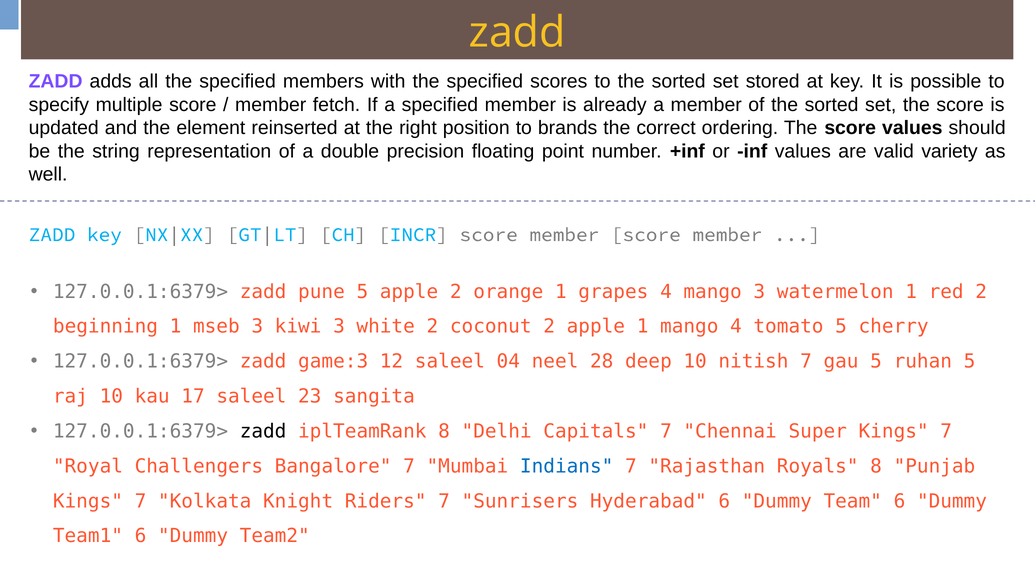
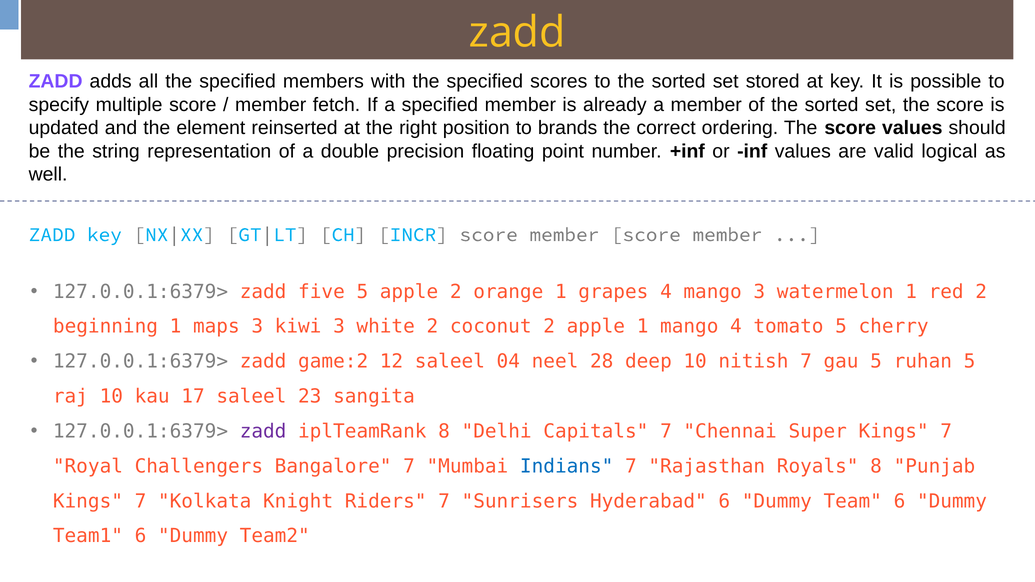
variety: variety -> logical
pune: pune -> five
mseb: mseb -> maps
game:3: game:3 -> game:2
zadd at (263, 431) colour: black -> purple
